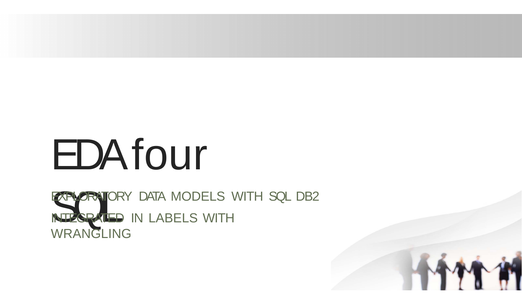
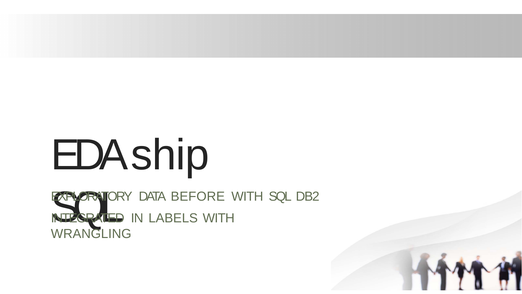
four: four -> ship
MODELS: MODELS -> BEFORE
